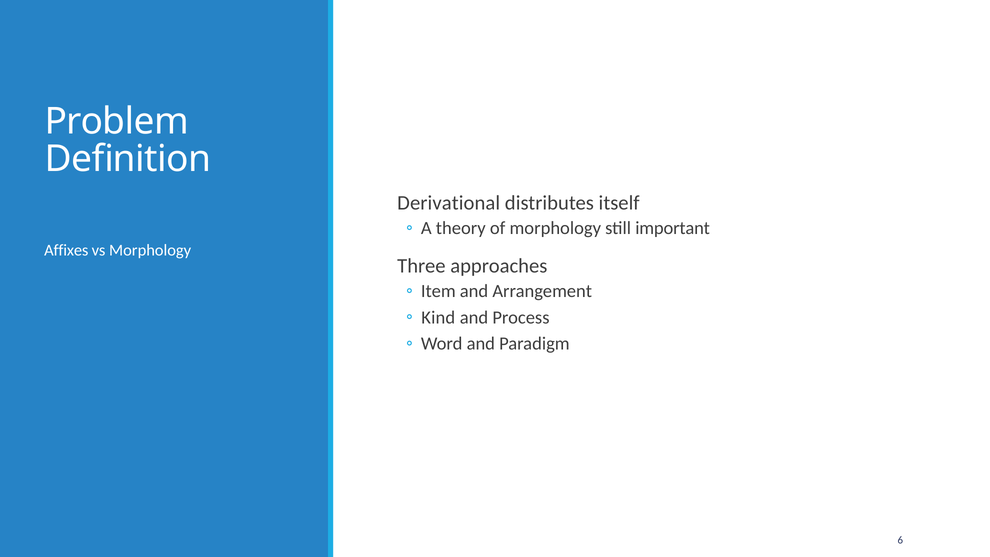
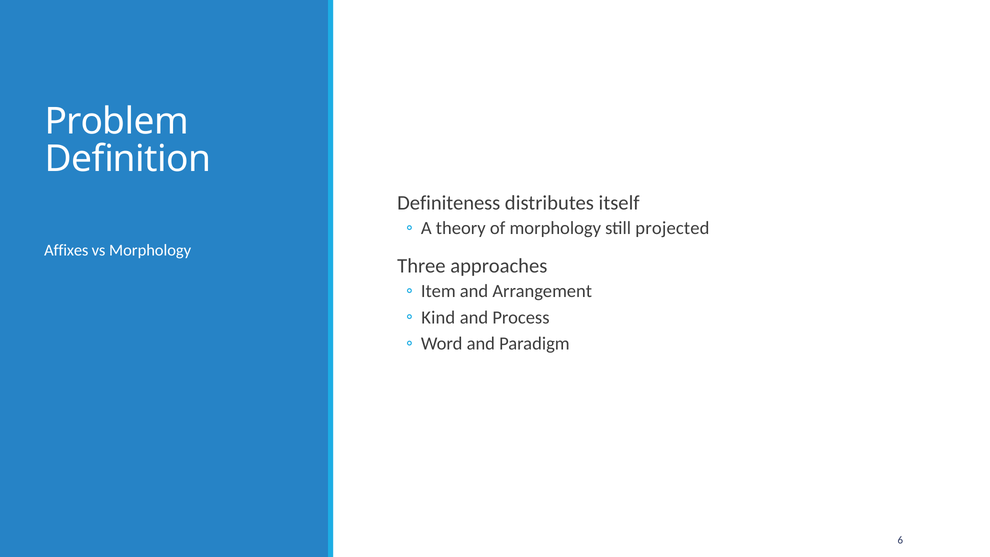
Derivational: Derivational -> Definiteness
important: important -> projected
